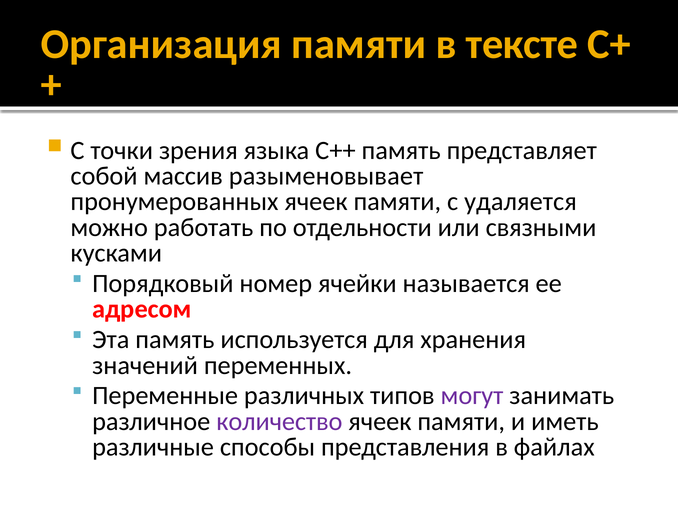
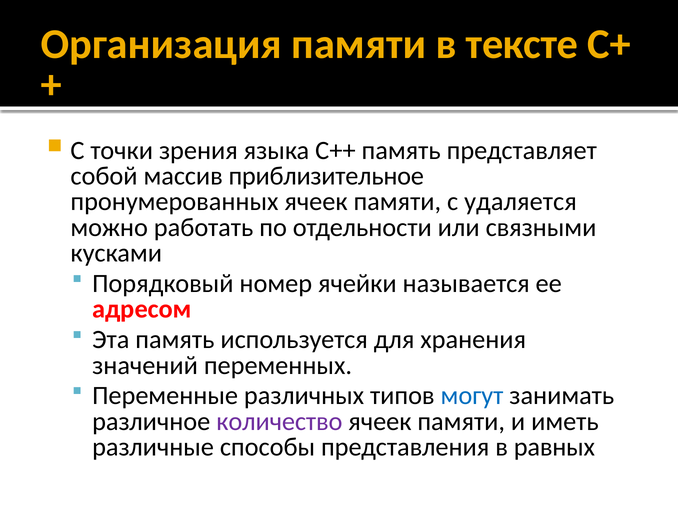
разыменовывает: разыменовывает -> приблизительное
могут colour: purple -> blue
файлах: файлах -> равных
